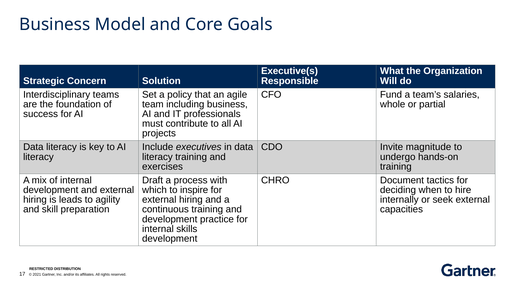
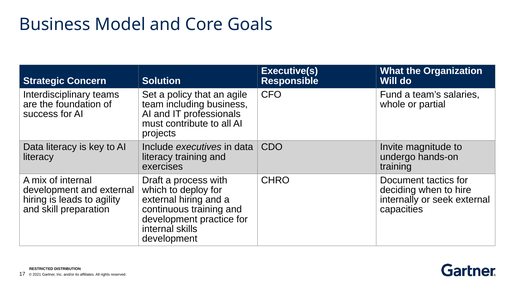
inspire: inspire -> deploy
